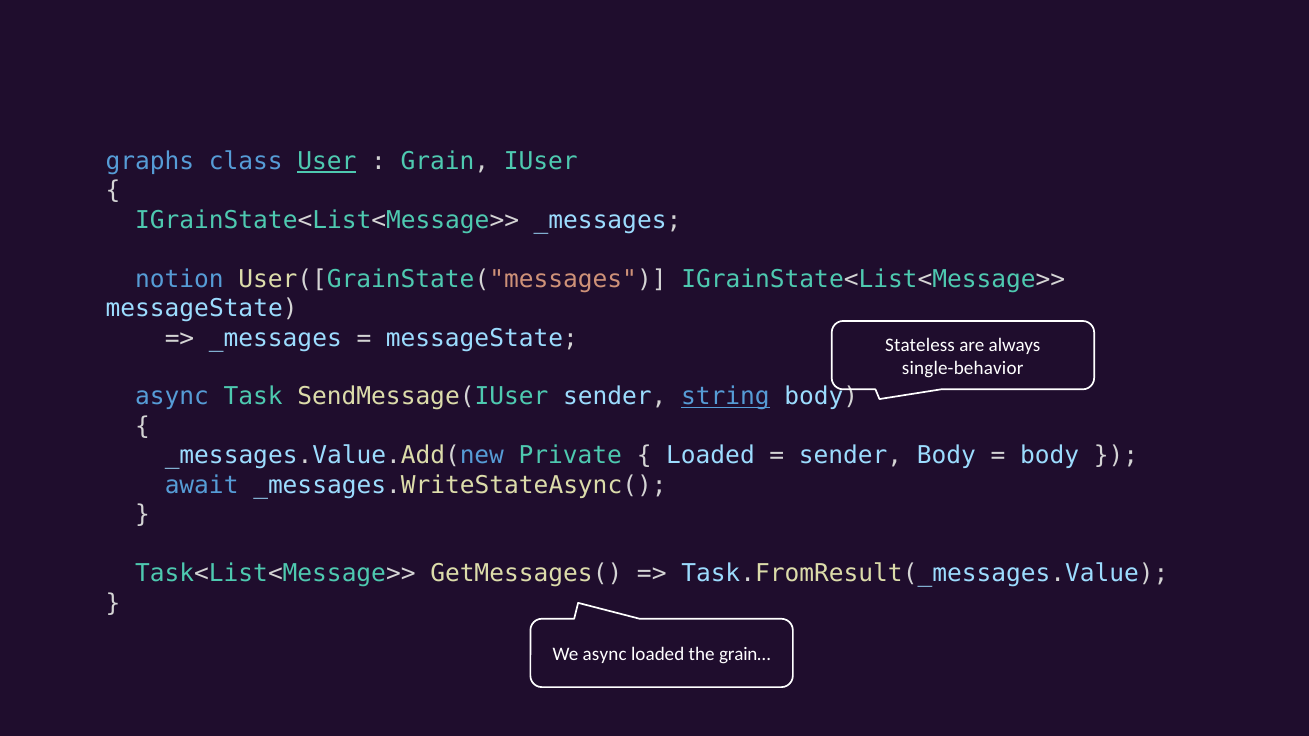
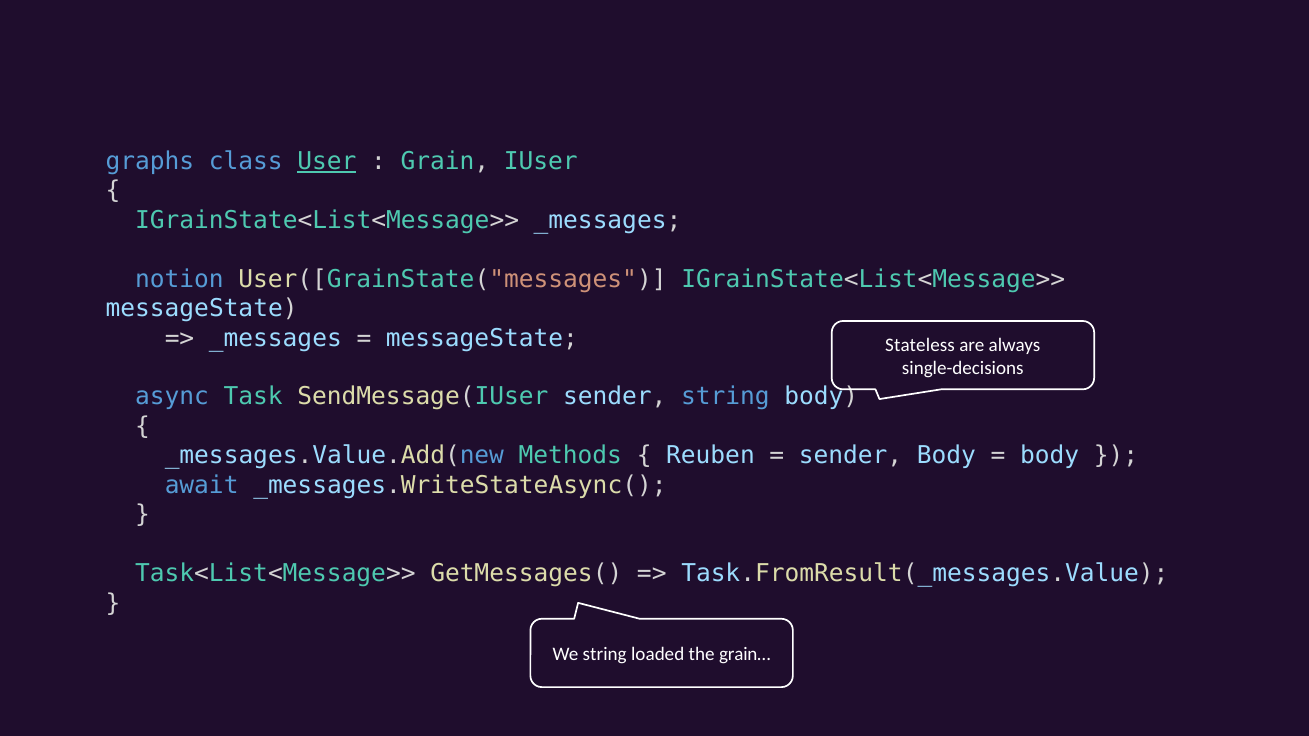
single-behavior: single-behavior -> single-decisions
string at (725, 397) underline: present -> none
Private: Private -> Methods
Loaded at (711, 456): Loaded -> Reuben
We async: async -> string
